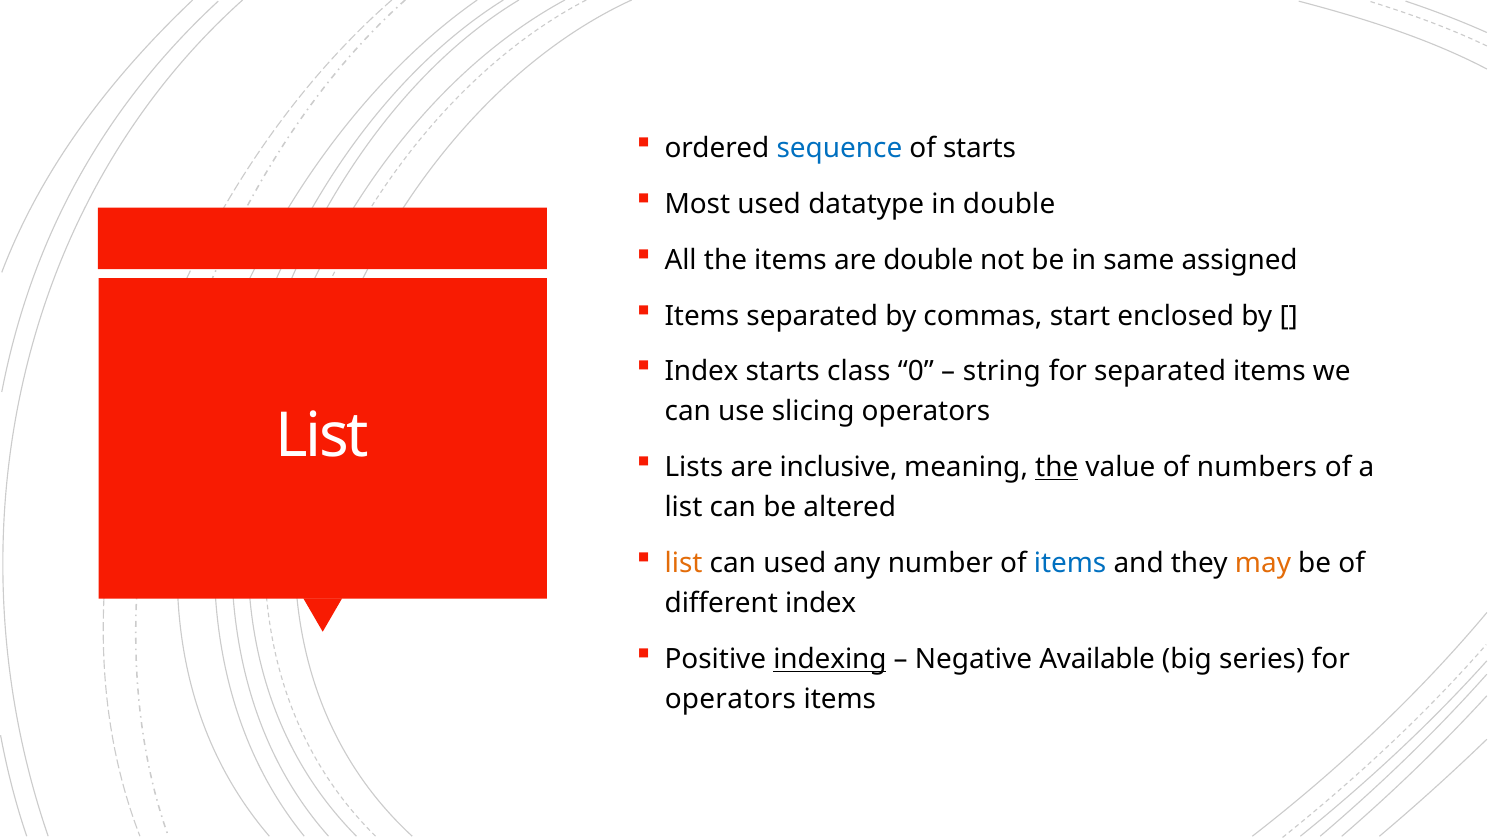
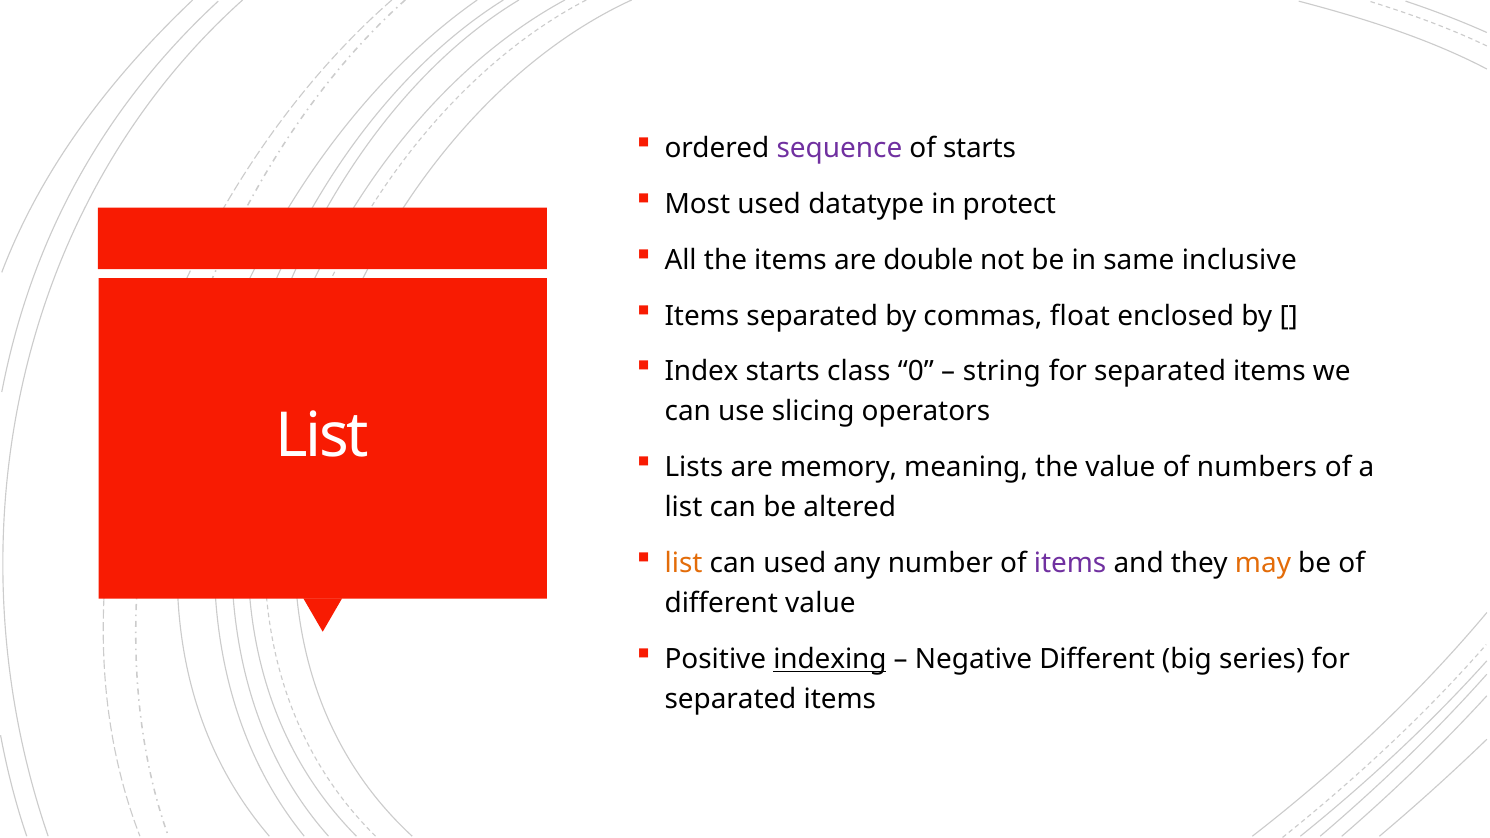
sequence colour: blue -> purple
in double: double -> protect
assigned: assigned -> inclusive
start: start -> float
inclusive: inclusive -> memory
the at (1057, 468) underline: present -> none
items at (1070, 564) colour: blue -> purple
different index: index -> value
Negative Available: Available -> Different
operators at (730, 700): operators -> separated
